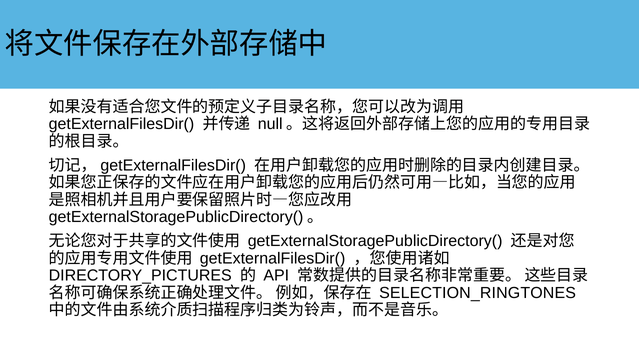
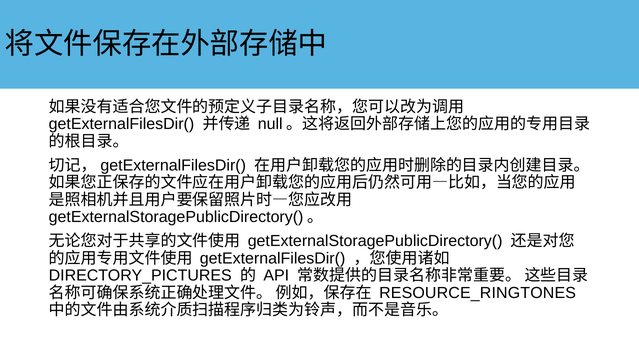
SELECTION_RINGTONES: SELECTION_RINGTONES -> RESOURCE_RINGTONES
